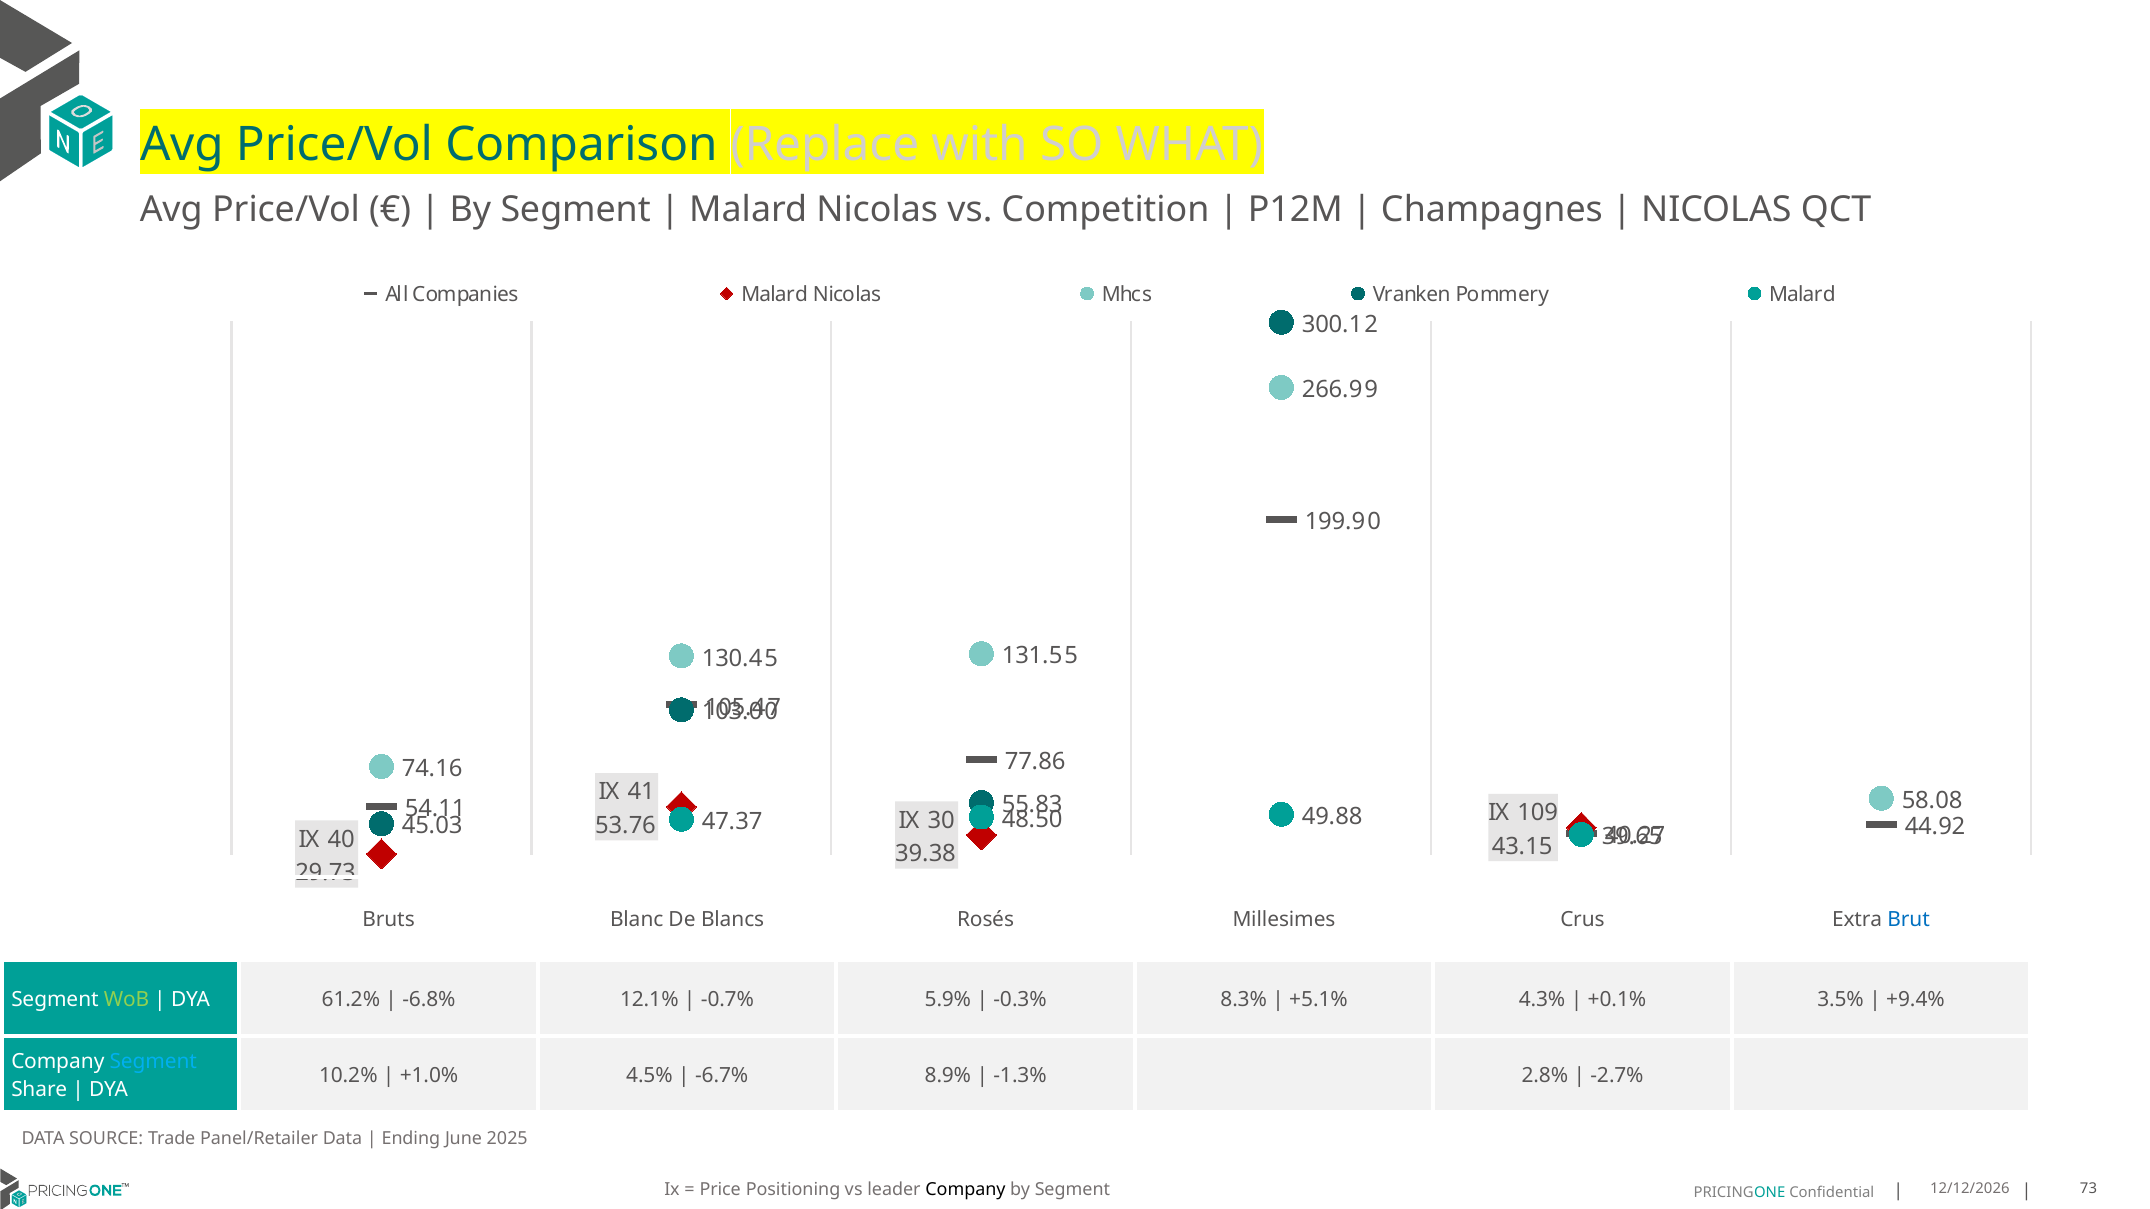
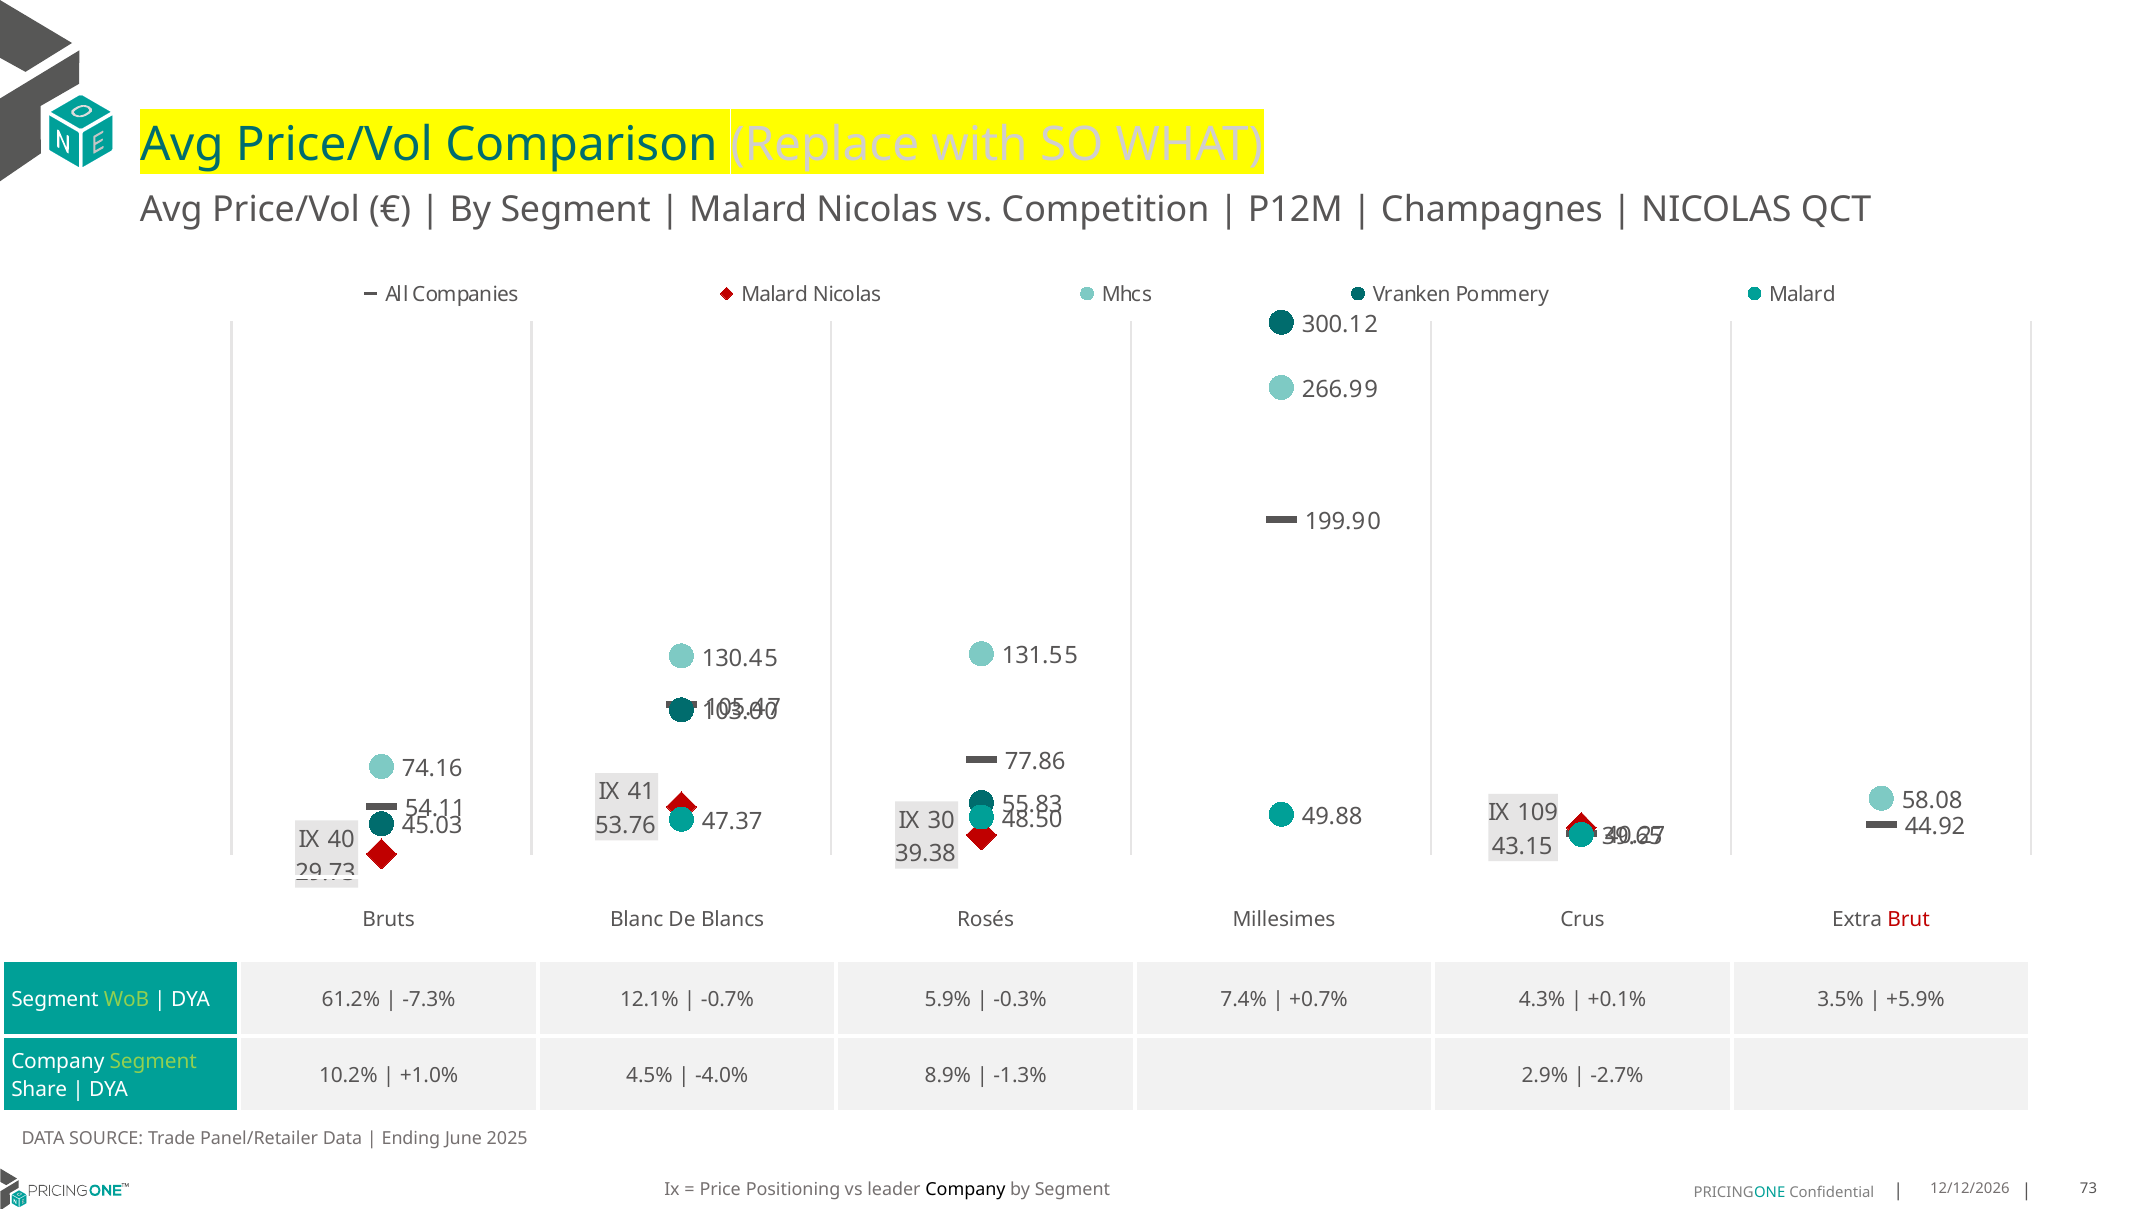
Brut colour: blue -> red
-6.8%: -6.8% -> -7.3%
8.3%: 8.3% -> 7.4%
+5.1%: +5.1% -> +0.7%
+9.4%: +9.4% -> +5.9%
Segment at (153, 1062) colour: light blue -> light green
-6.7%: -6.7% -> -4.0%
2.8%: 2.8% -> 2.9%
